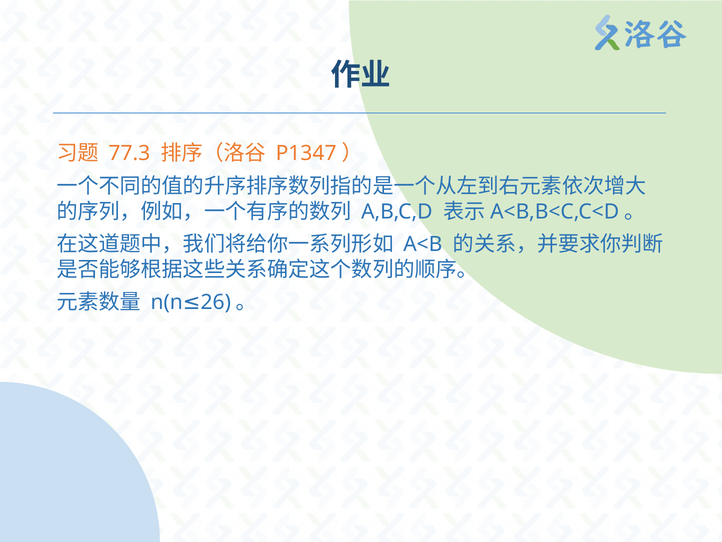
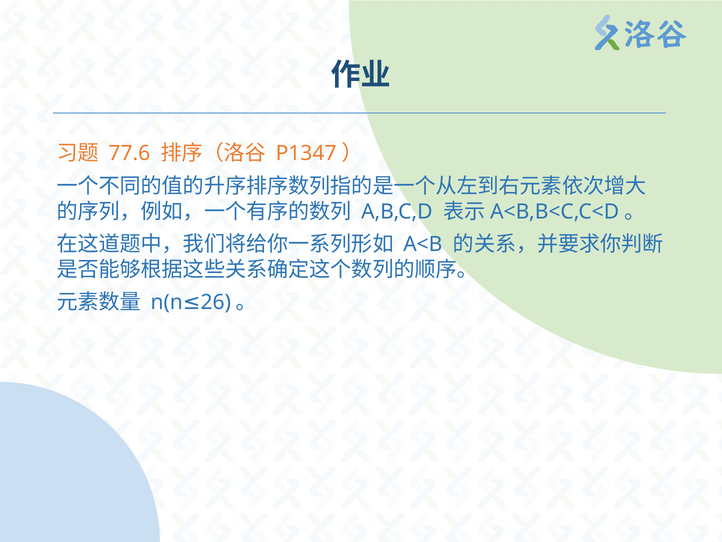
77.3: 77.3 -> 77.6
